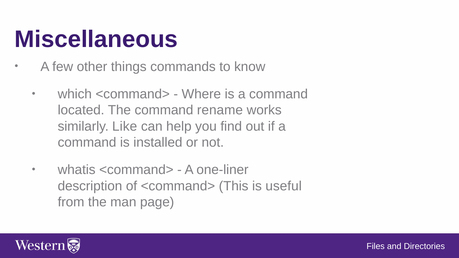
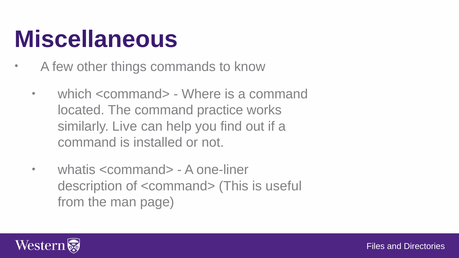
rename: rename -> practice
Like: Like -> Live
